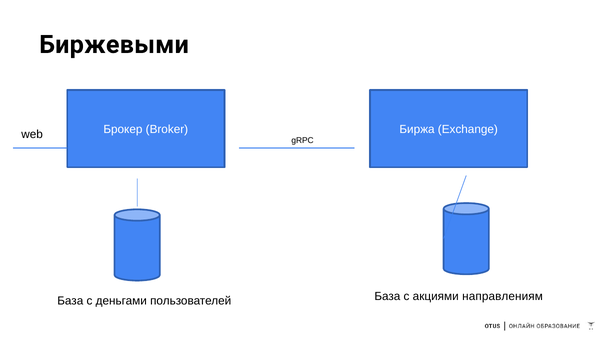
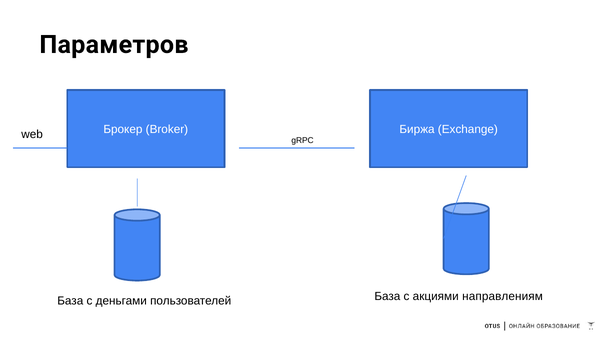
Биржевыми: Биржевыми -> Параметров
